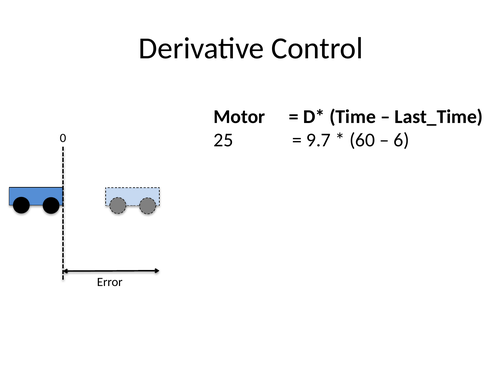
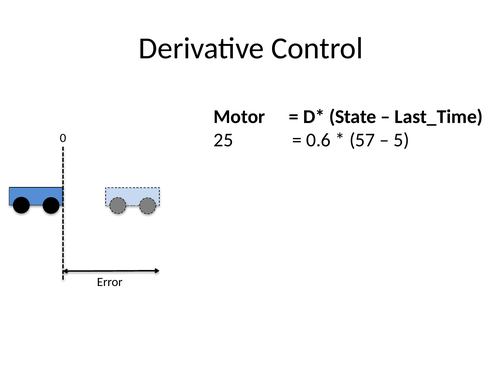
Time: Time -> State
9.7: 9.7 -> 0.6
60: 60 -> 57
6: 6 -> 5
